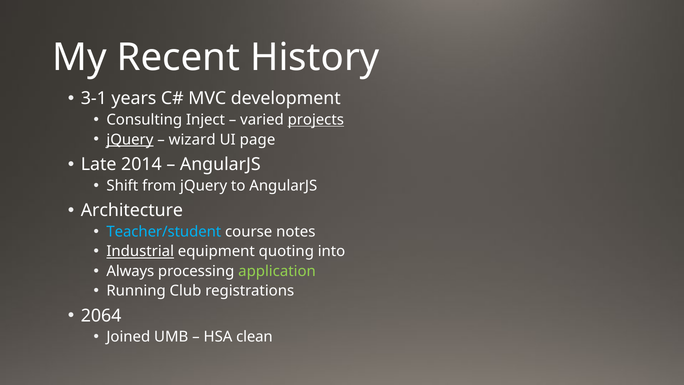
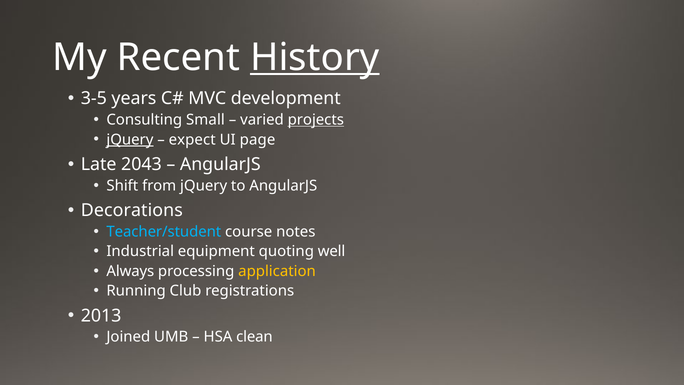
History underline: none -> present
3-1: 3-1 -> 3-5
Inject: Inject -> Small
wizard: wizard -> expect
2014: 2014 -> 2043
Architecture: Architecture -> Decorations
Industrial underline: present -> none
into: into -> well
application colour: light green -> yellow
2064: 2064 -> 2013
